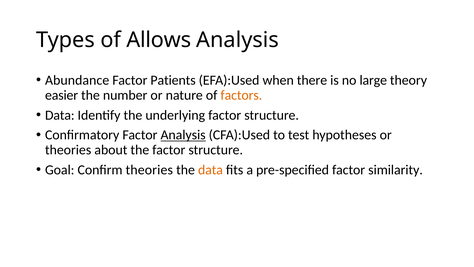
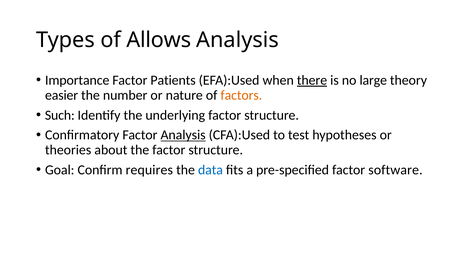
Abundance: Abundance -> Importance
there underline: none -> present
Data at (60, 115): Data -> Such
Confirm theories: theories -> requires
data at (210, 170) colour: orange -> blue
similarity: similarity -> software
